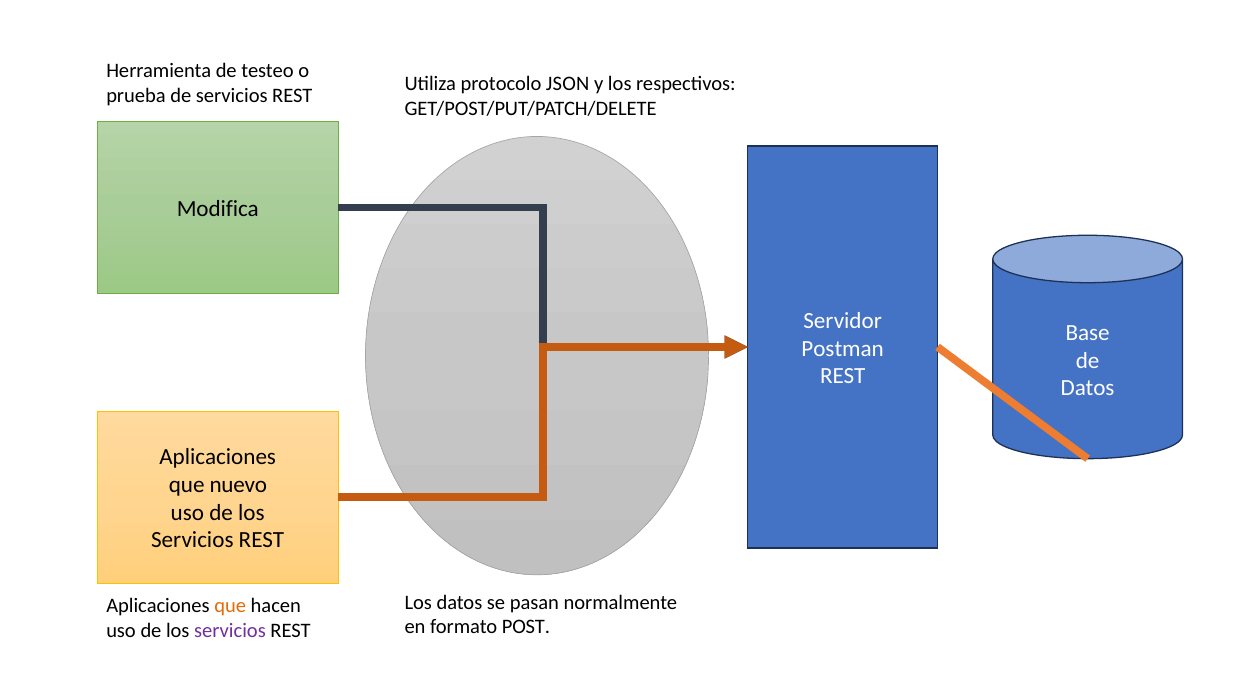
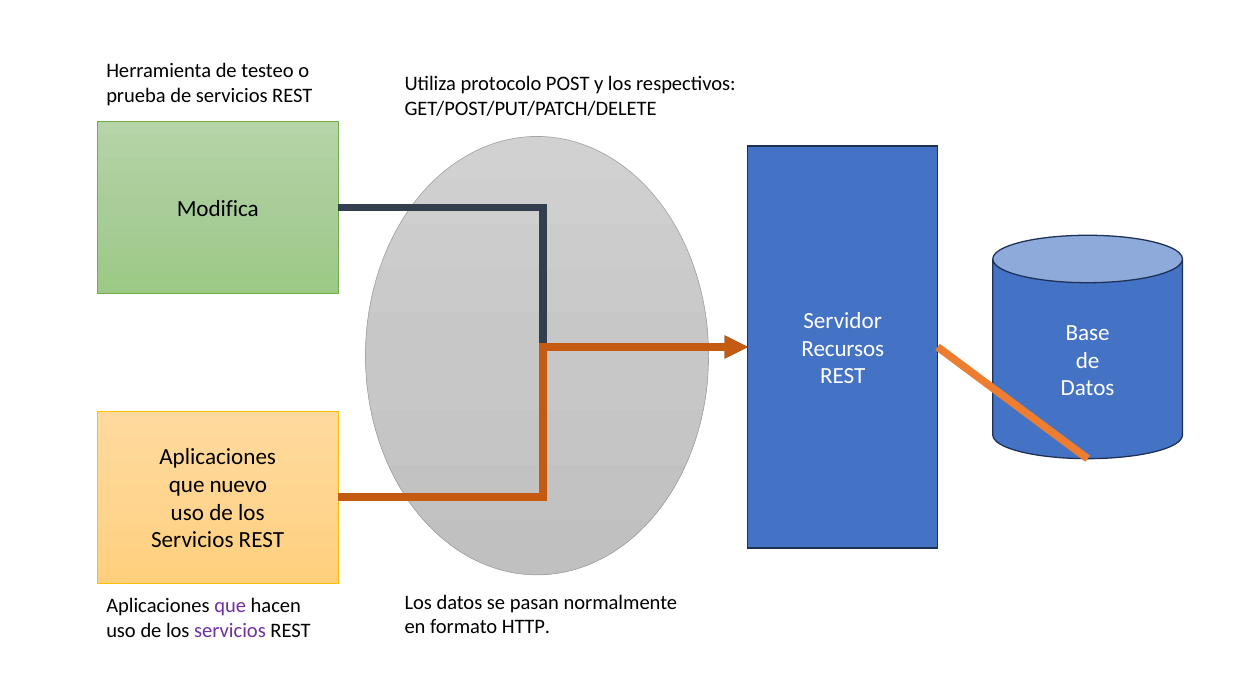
JSON: JSON -> POST
Postman: Postman -> Recursos
que at (230, 606) colour: orange -> purple
POST: POST -> HTTP
